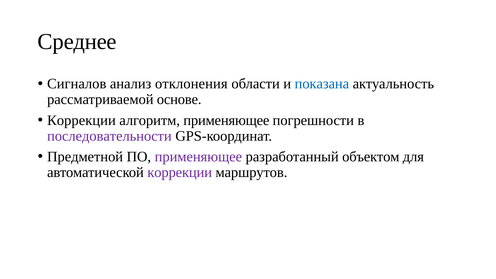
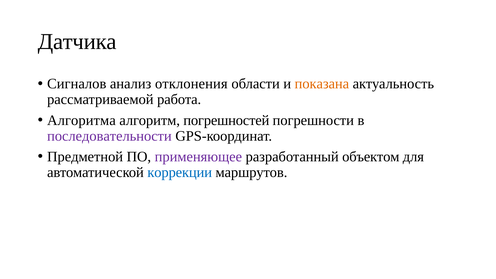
Среднее: Среднее -> Датчика
показана colour: blue -> orange
основе: основе -> работа
Коррекции at (81, 120): Коррекции -> Алгоритма
алгоритм применяющее: применяющее -> погрешностей
коррекции at (180, 172) colour: purple -> blue
